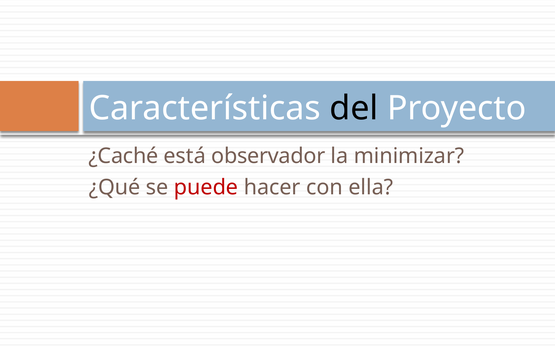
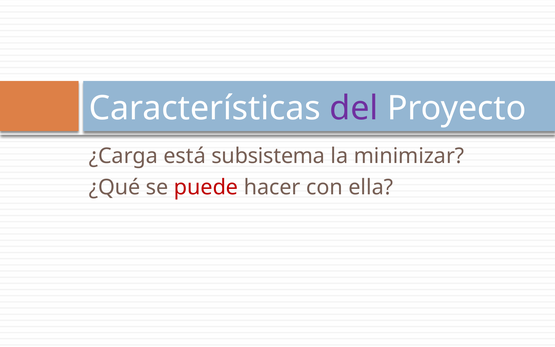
del colour: black -> purple
¿Caché: ¿Caché -> ¿Carga
observador: observador -> subsistema
